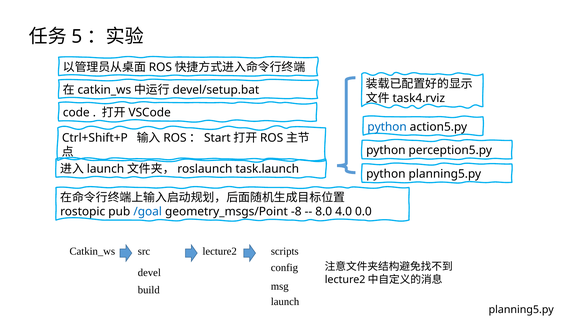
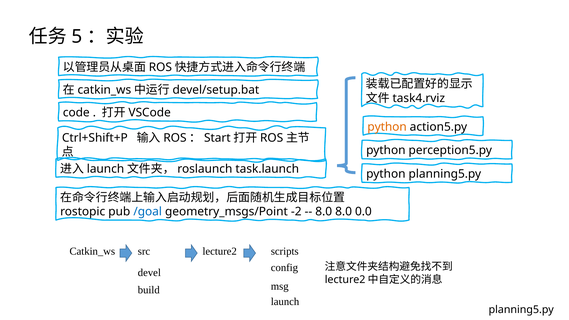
python at (387, 127) colour: blue -> orange
-8: -8 -> -2
8.0 4.0: 4.0 -> 8.0
